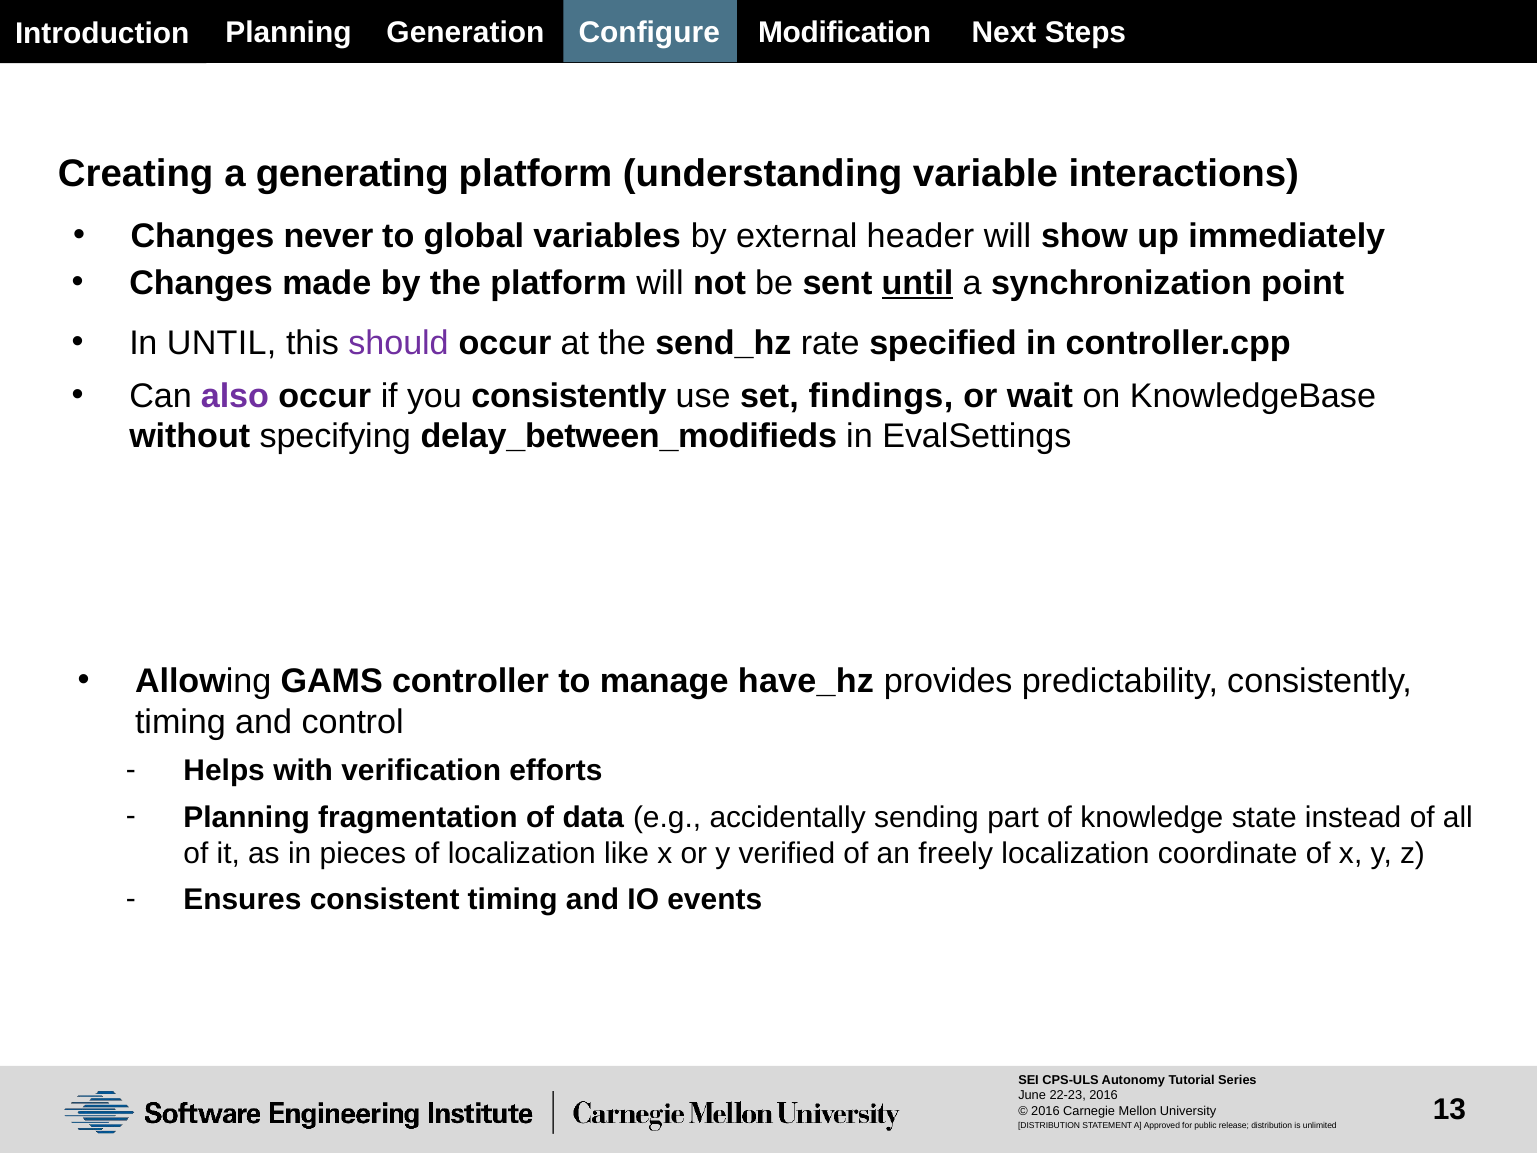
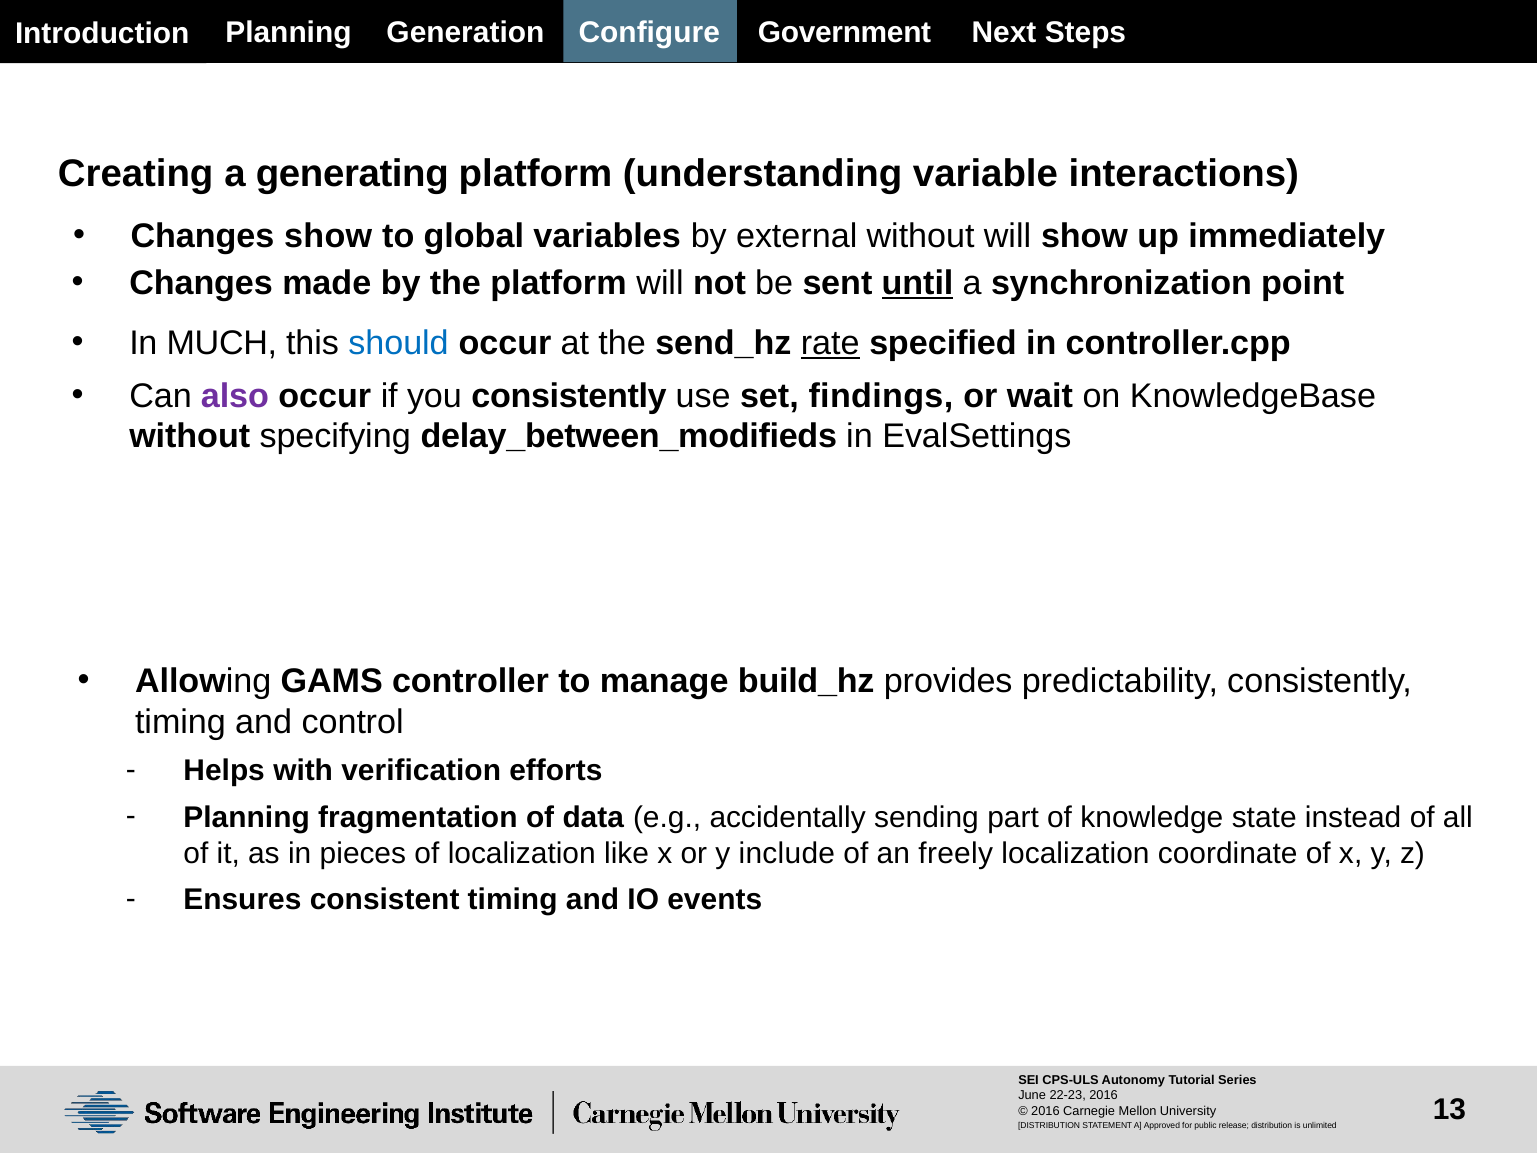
Modification: Modification -> Government
Changes never: never -> show
external header: header -> without
In UNTIL: UNTIL -> MUCH
should colour: purple -> blue
rate underline: none -> present
have_hz: have_hz -> build_hz
verified: verified -> include
